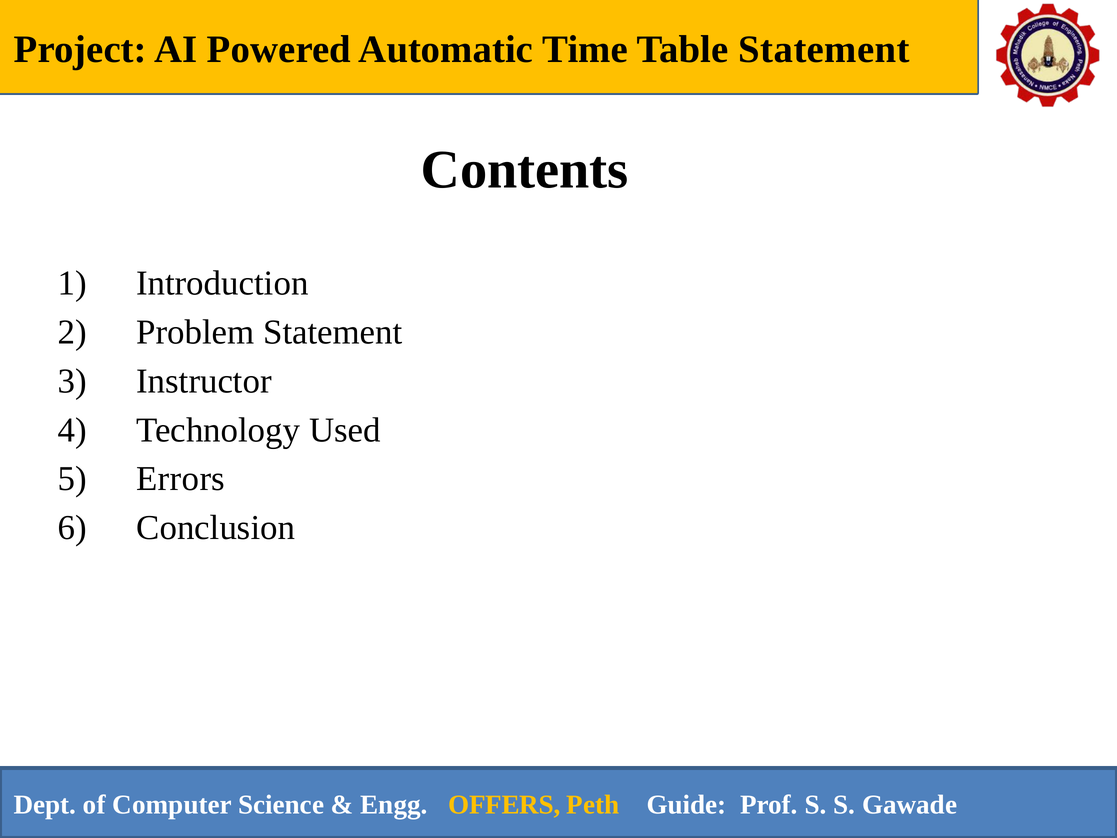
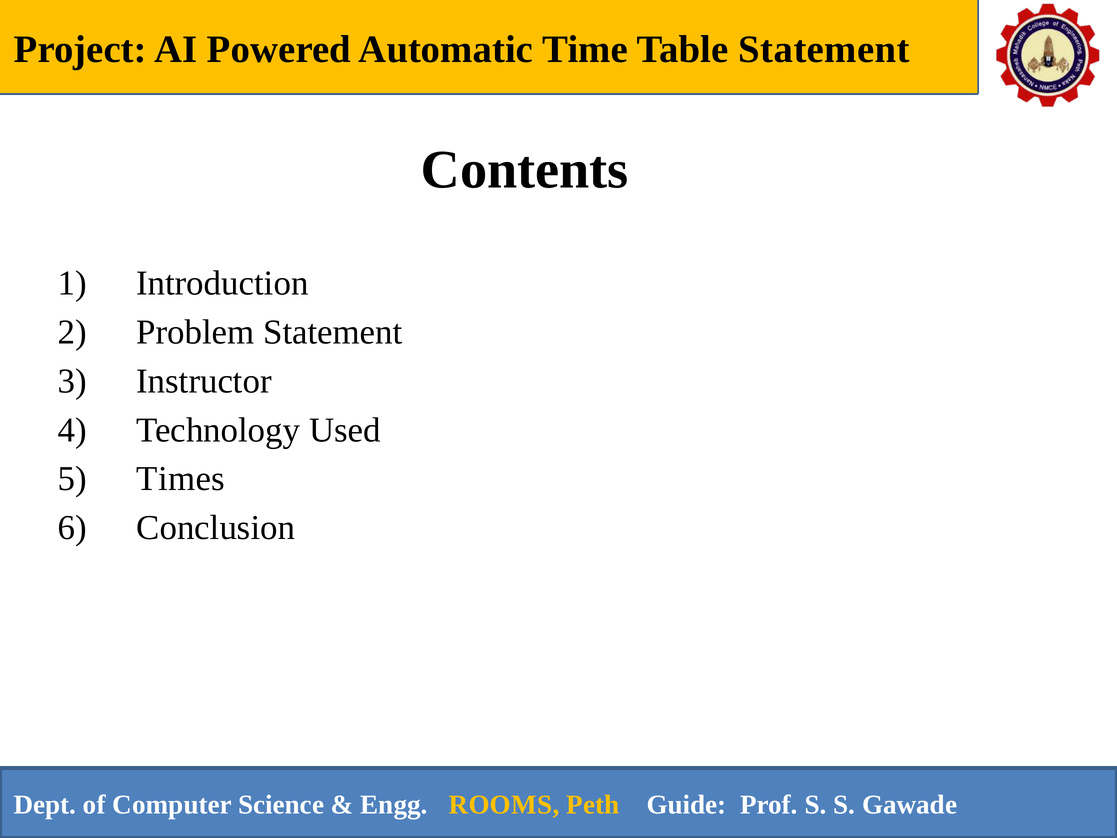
Errors: Errors -> Times
OFFERS: OFFERS -> ROOMS
